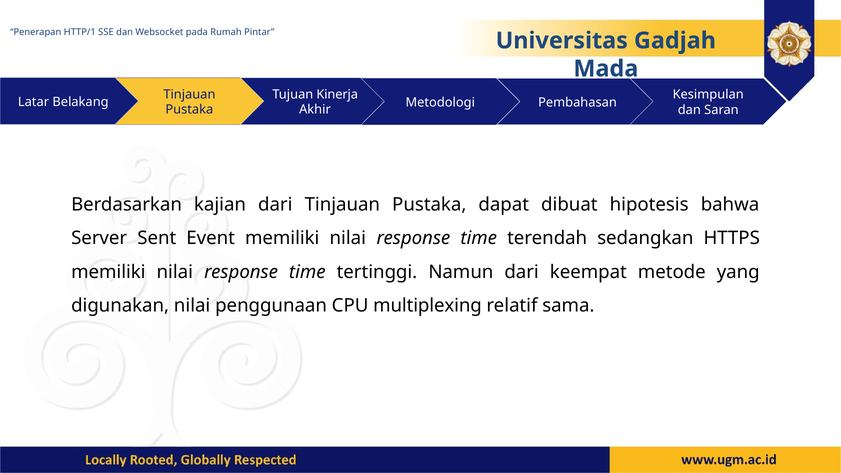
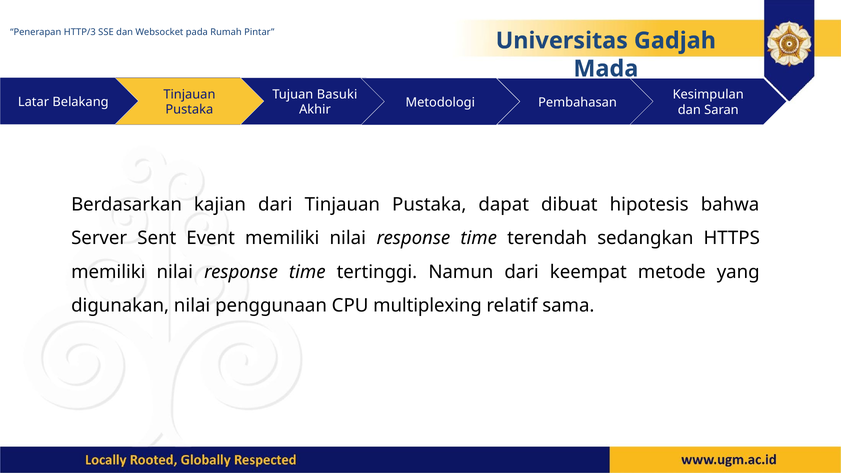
HTTP/1: HTTP/1 -> HTTP/3
Kinerja: Kinerja -> Basuki
